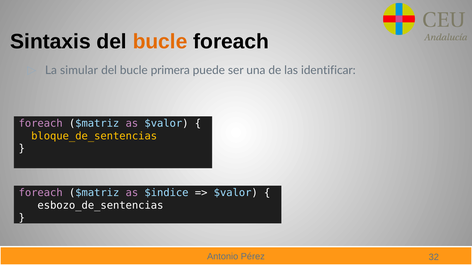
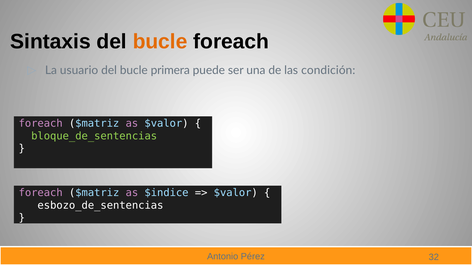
simular: simular -> usuario
identificar: identificar -> condición
bloque_de_sentencias colour: yellow -> light green
